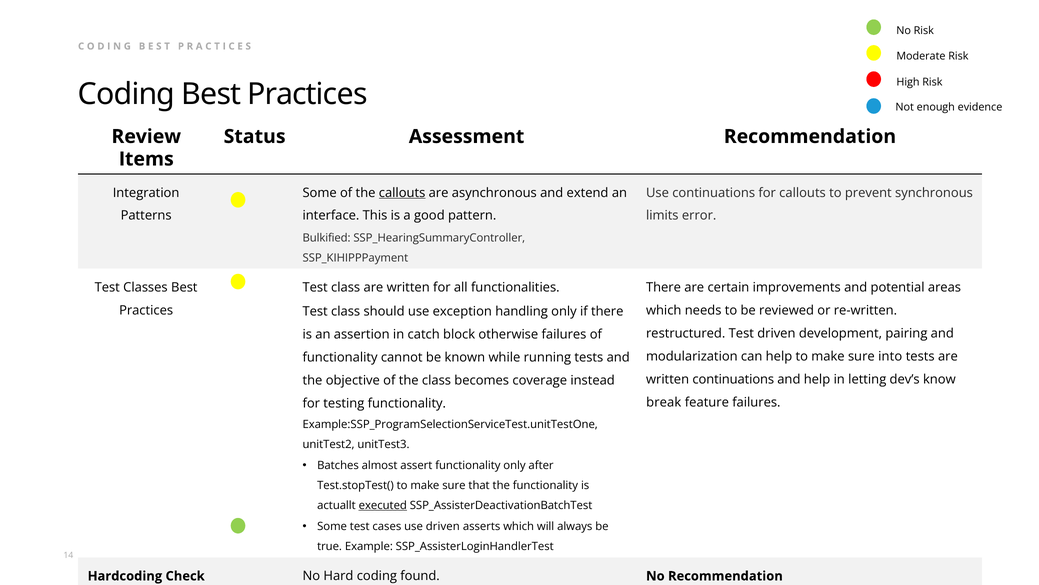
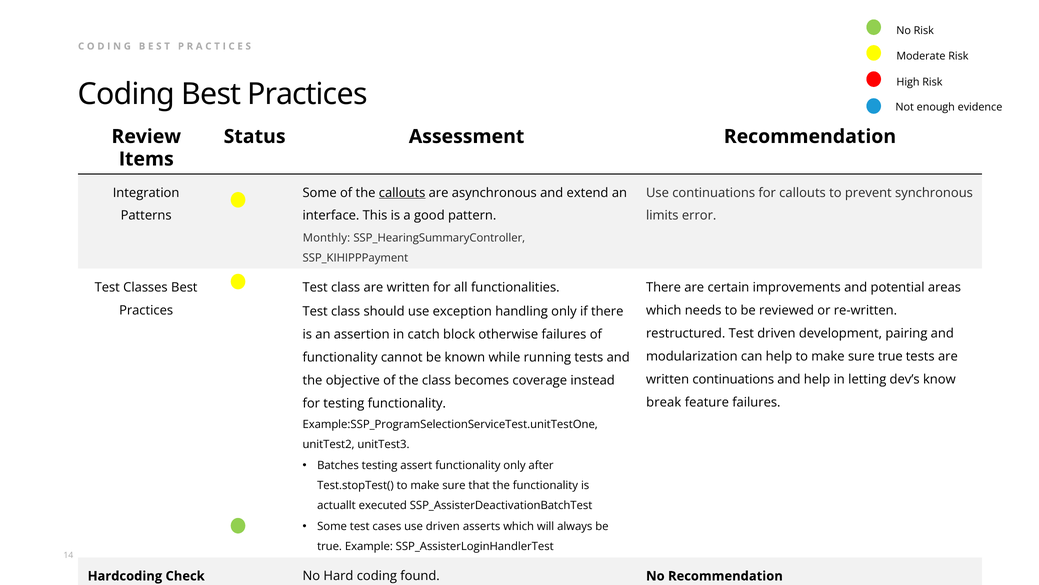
Bulkified: Bulkified -> Monthly
sure into: into -> true
Batches almost: almost -> testing
executed underline: present -> none
